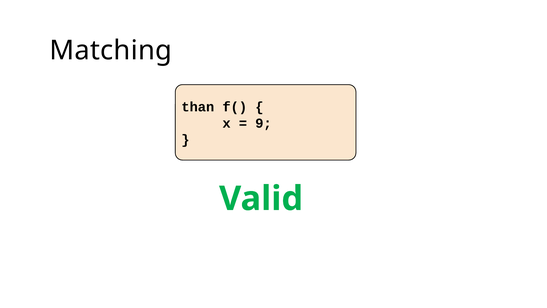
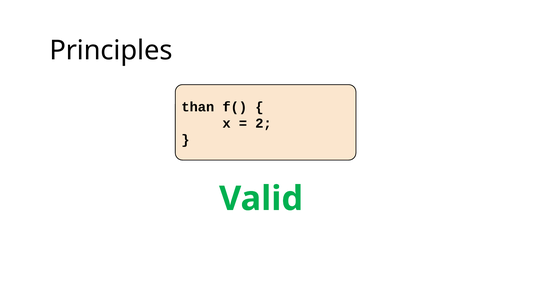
Matching: Matching -> Principles
9: 9 -> 2
